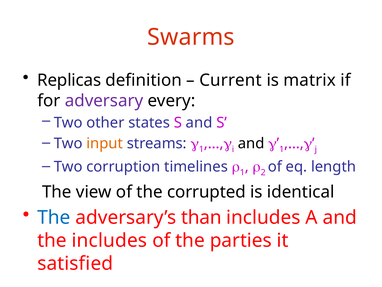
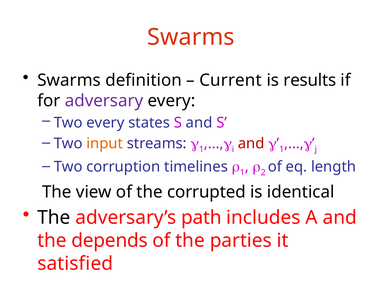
Replicas at (69, 80): Replicas -> Swarms
matrix: matrix -> results
Two other: other -> every
and at (251, 143) colour: black -> red
The at (54, 217) colour: blue -> black
than: than -> path
the includes: includes -> depends
